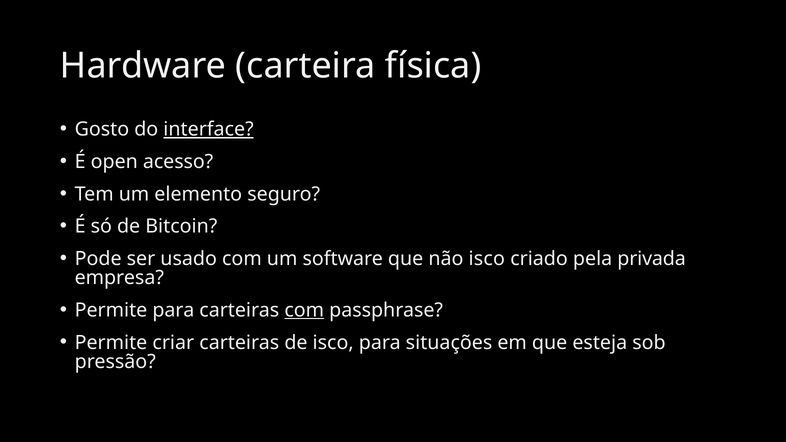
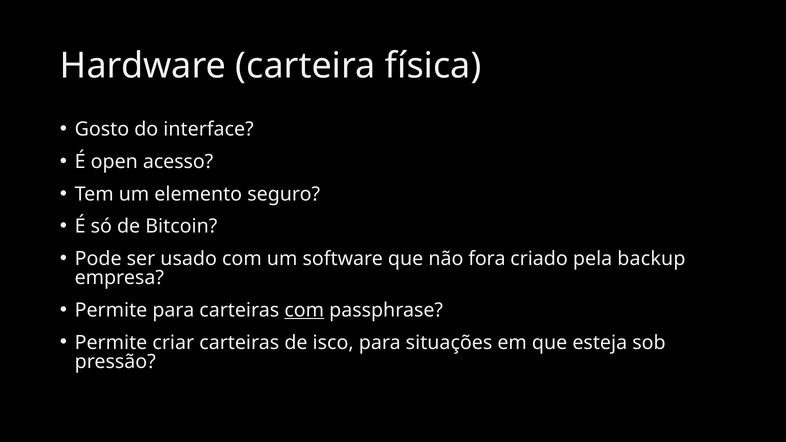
interface underline: present -> none
não isco: isco -> fora
privada: privada -> backup
